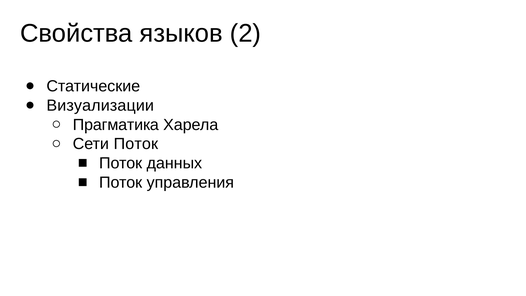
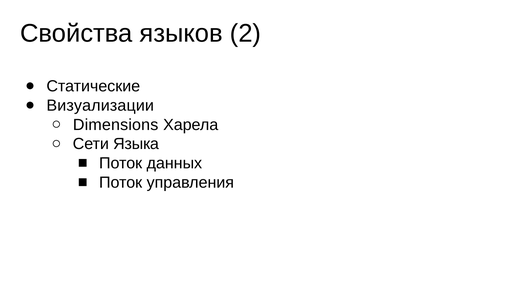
Прагматика: Прагматика -> Dimensions
Сети Поток: Поток -> Языка
